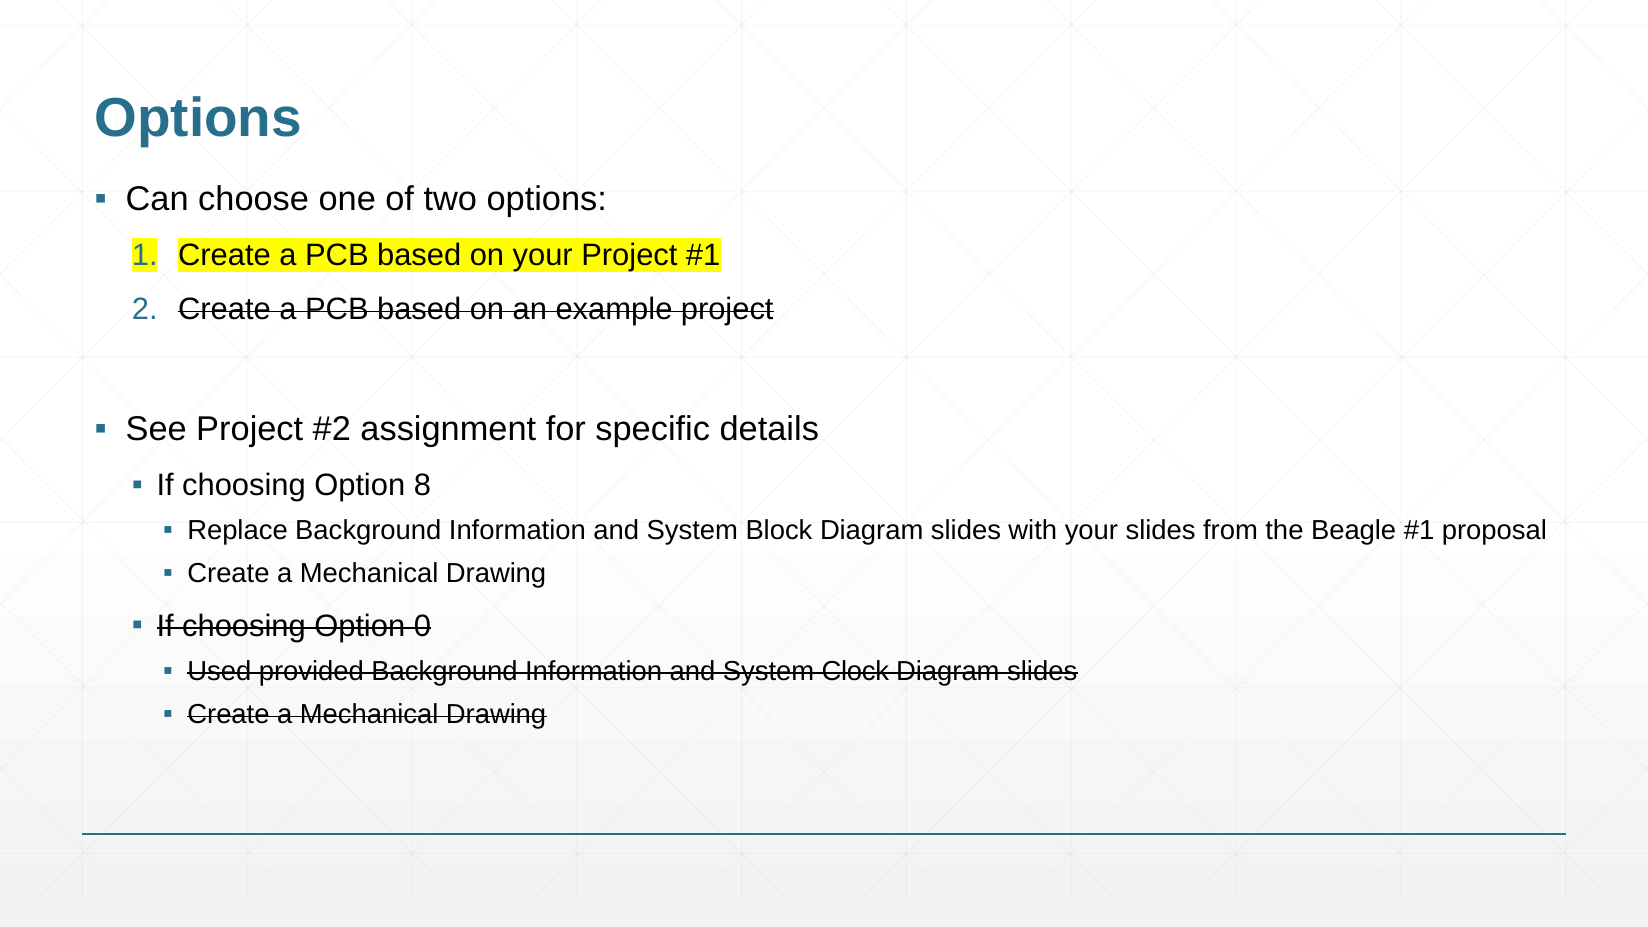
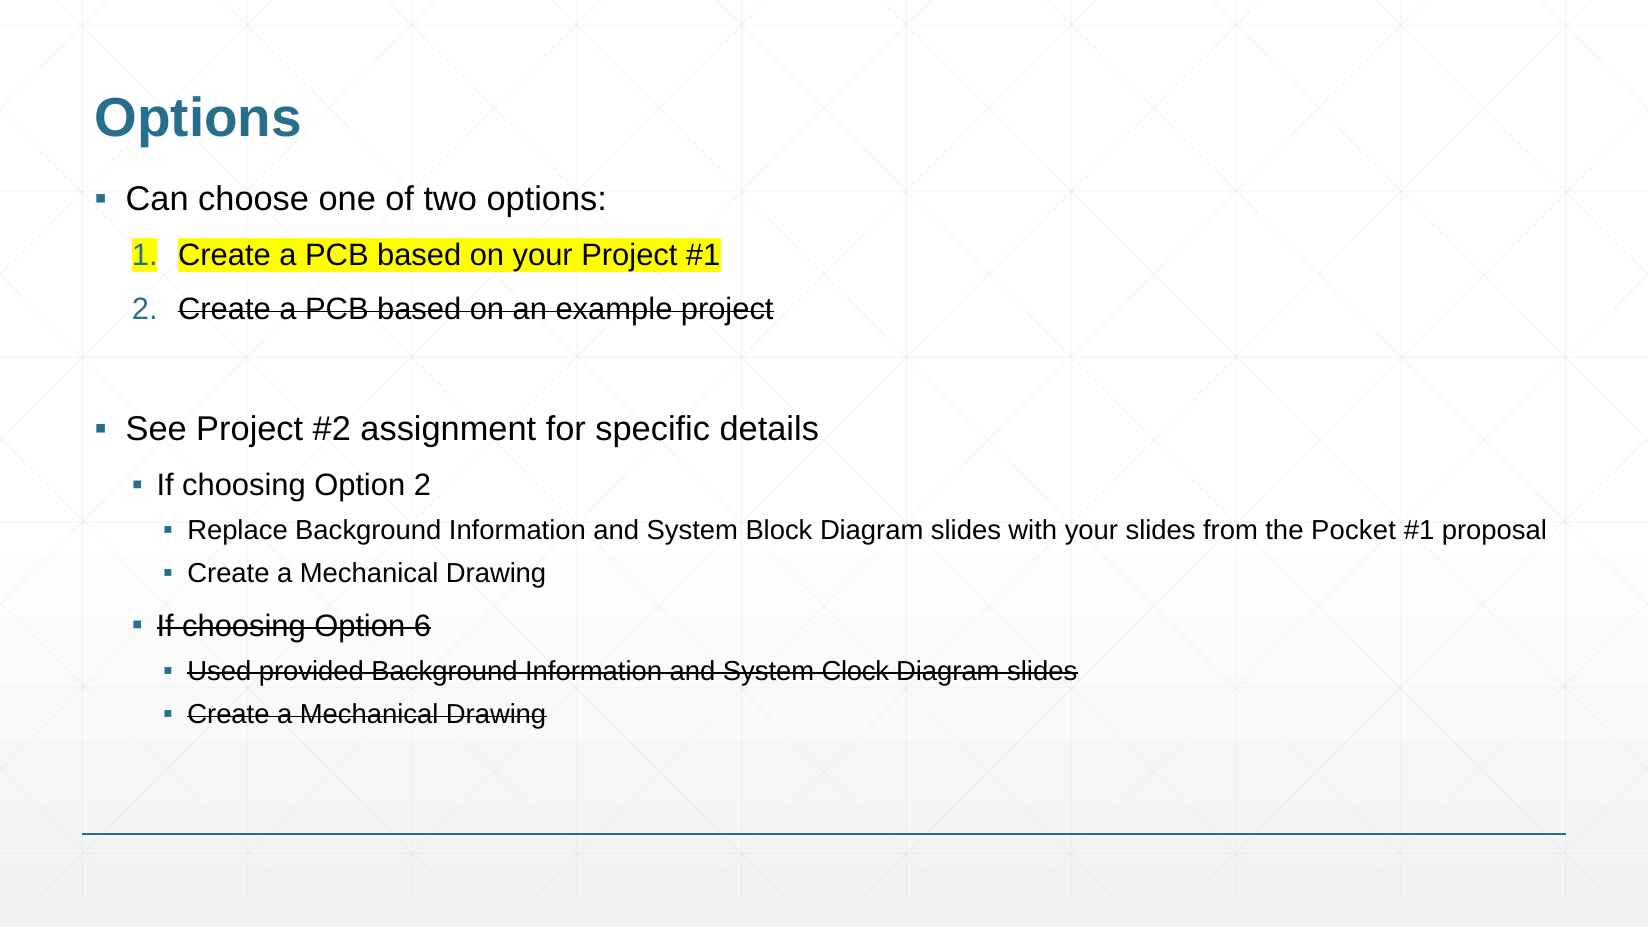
Option 8: 8 -> 2
Beagle: Beagle -> Pocket
0: 0 -> 6
